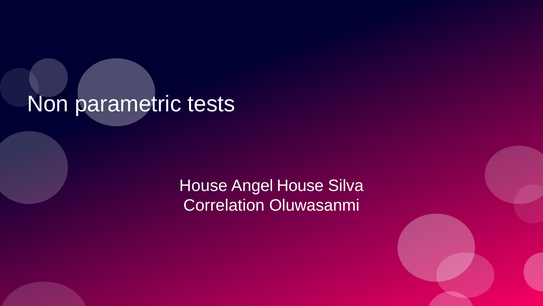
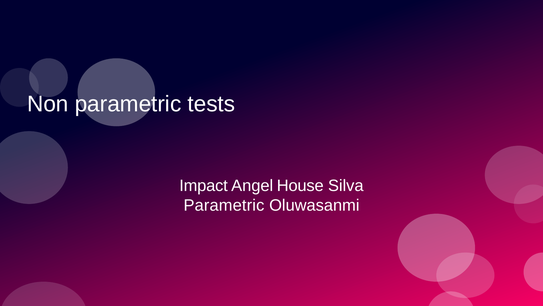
House at (203, 185): House -> Impact
Correlation at (224, 205): Correlation -> Parametric
